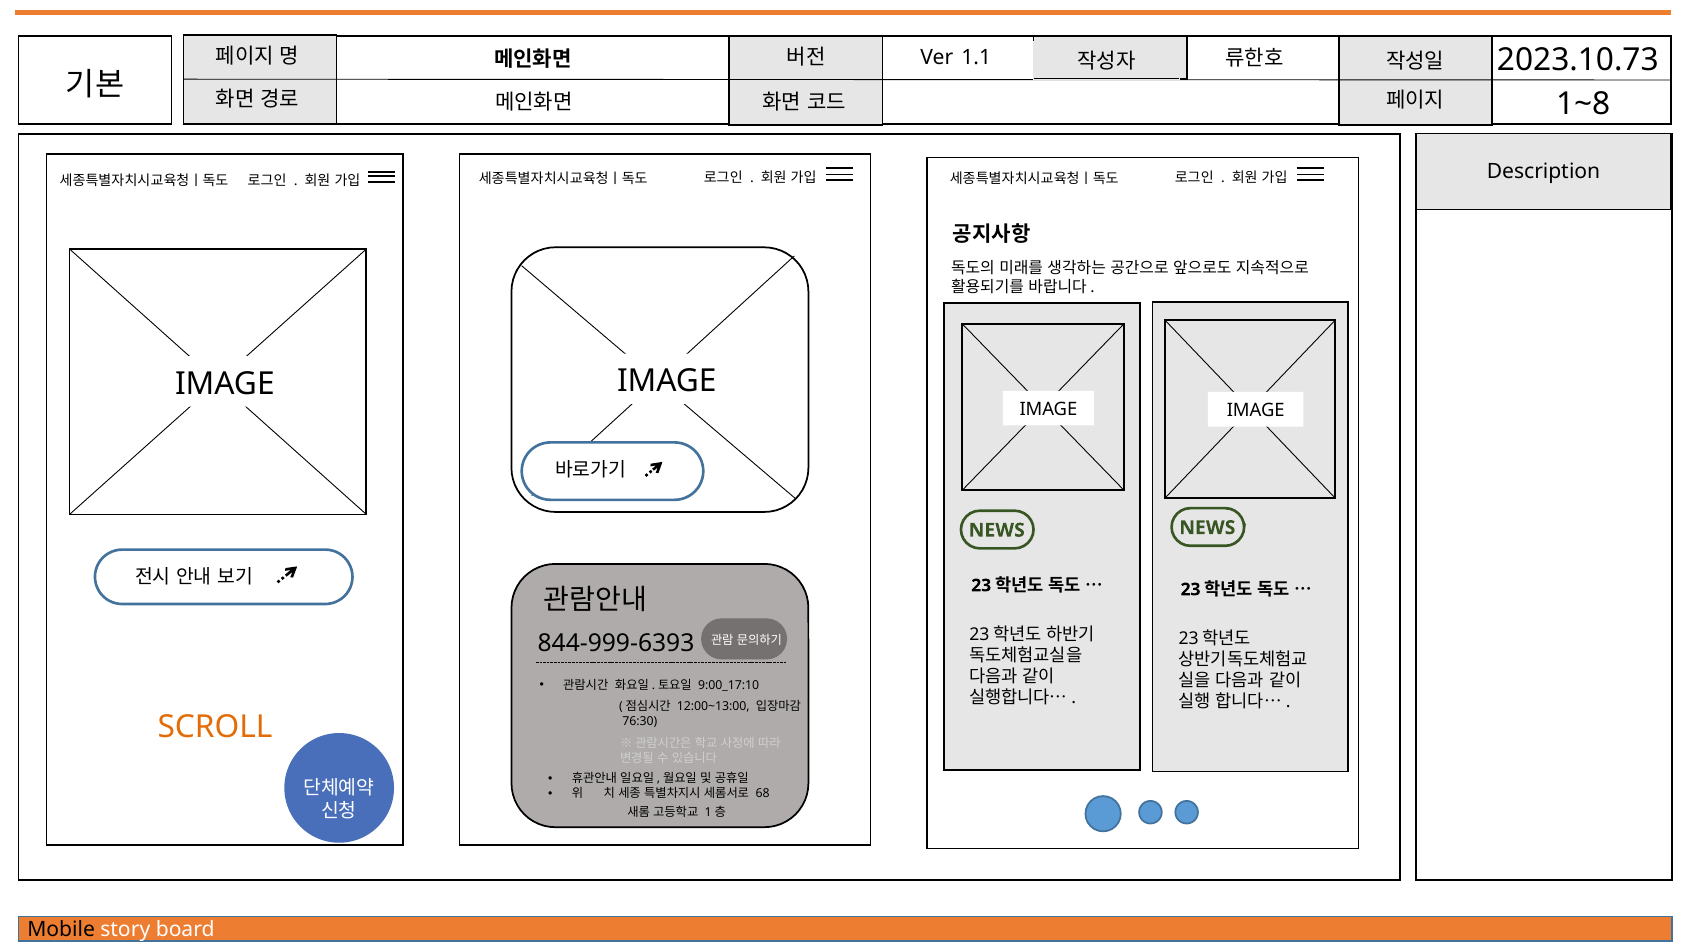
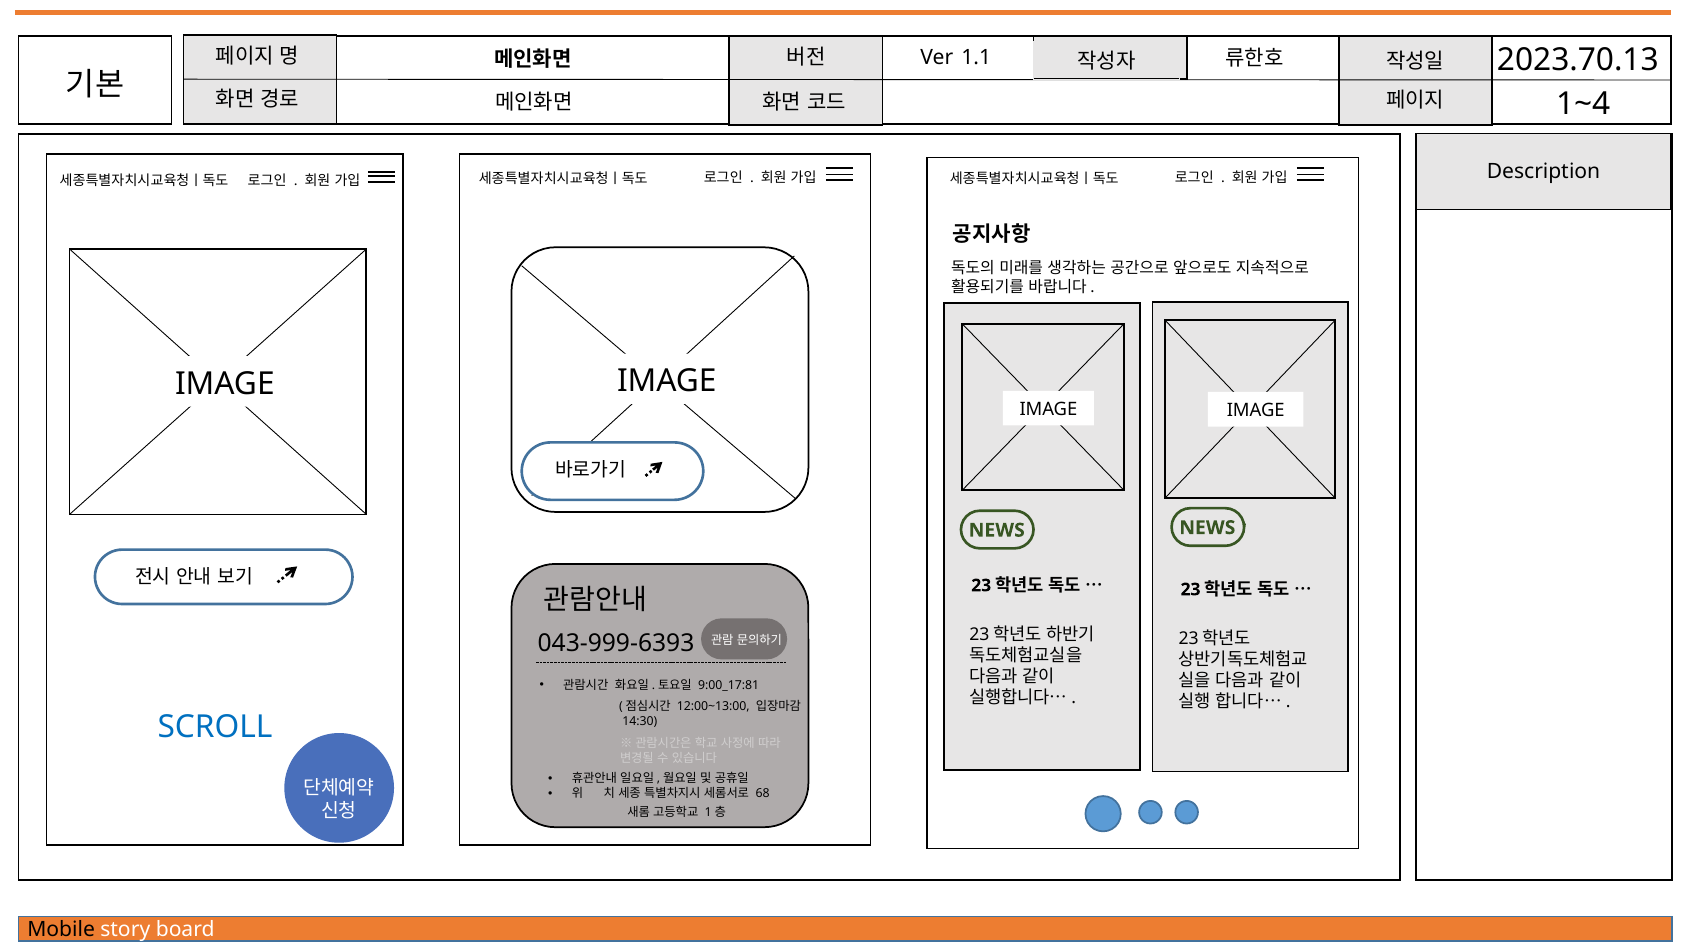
2023.10.73: 2023.10.73 -> 2023.70.13
1~8: 1~8 -> 1~4
844-999-6393: 844-999-6393 -> 043-999-6393
9:00_17:10: 9:00_17:10 -> 9:00_17:81
76:30: 76:30 -> 14:30
SCROLL colour: orange -> blue
